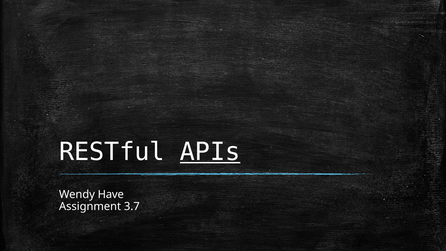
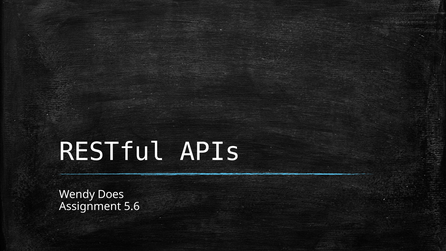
APIs underline: present -> none
Have: Have -> Does
3.7: 3.7 -> 5.6
